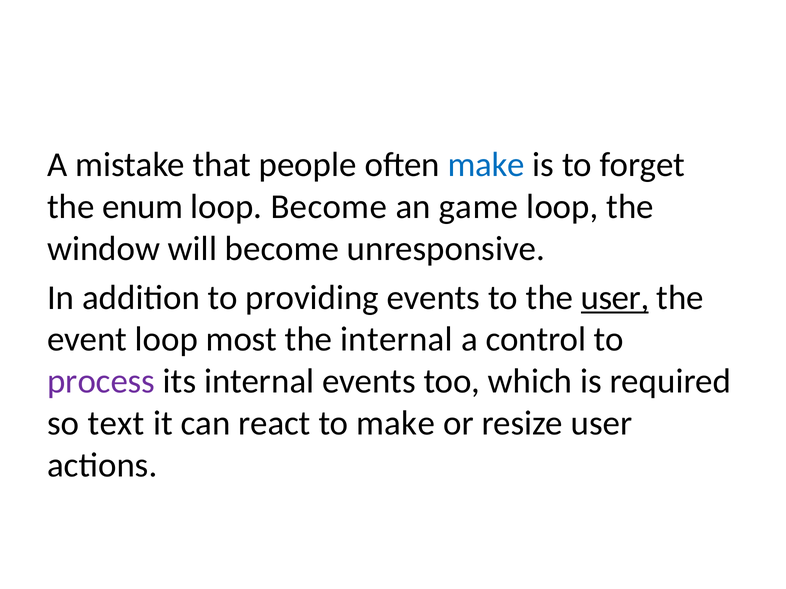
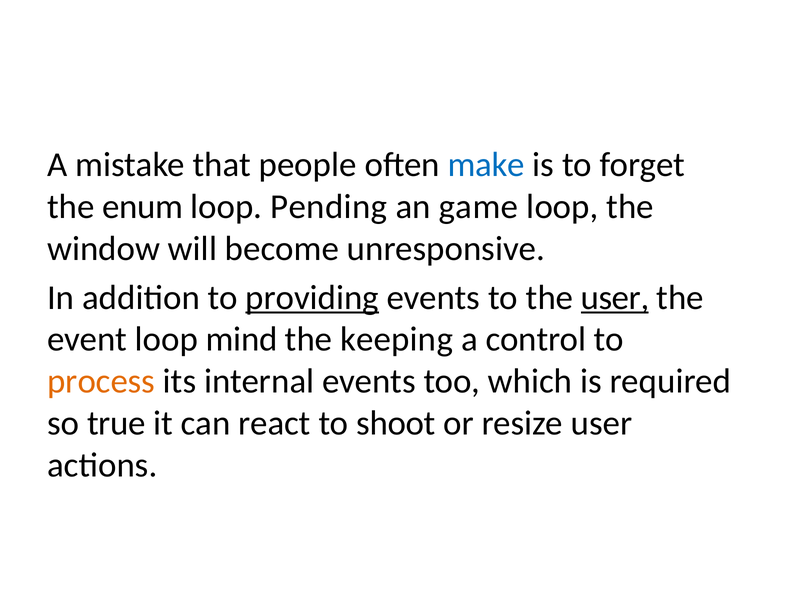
loop Become: Become -> Pending
providing underline: none -> present
most: most -> mind
the internal: internal -> keeping
process colour: purple -> orange
text: text -> true
to make: make -> shoot
